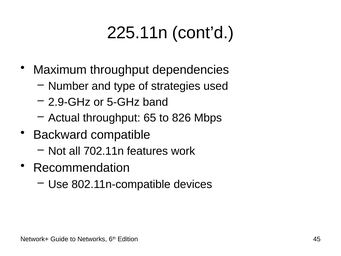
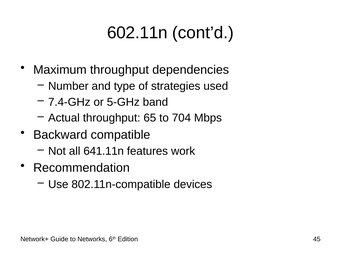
225.11n: 225.11n -> 602.11n
2.9-GHz: 2.9-GHz -> 7.4-GHz
826: 826 -> 704
702.11n: 702.11n -> 641.11n
